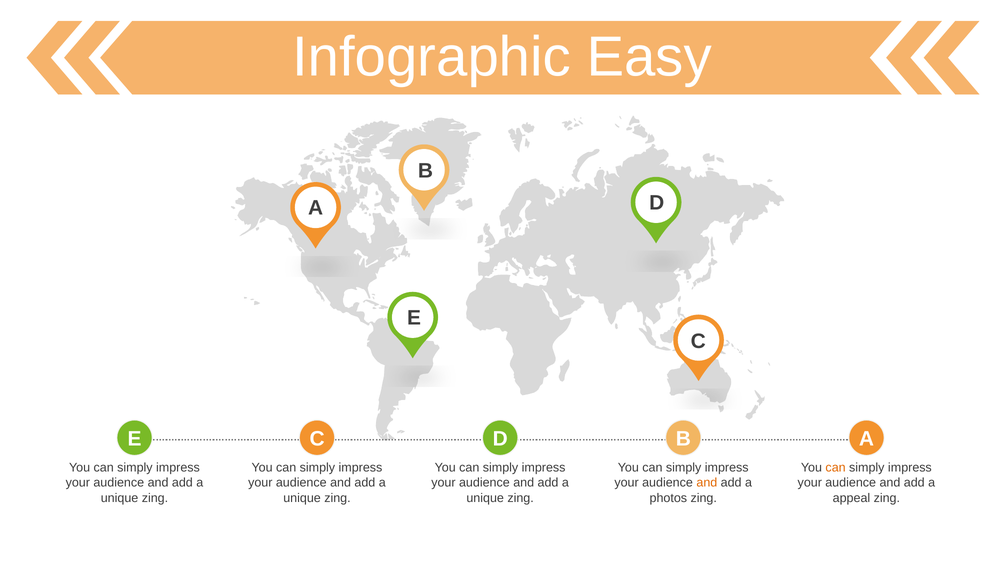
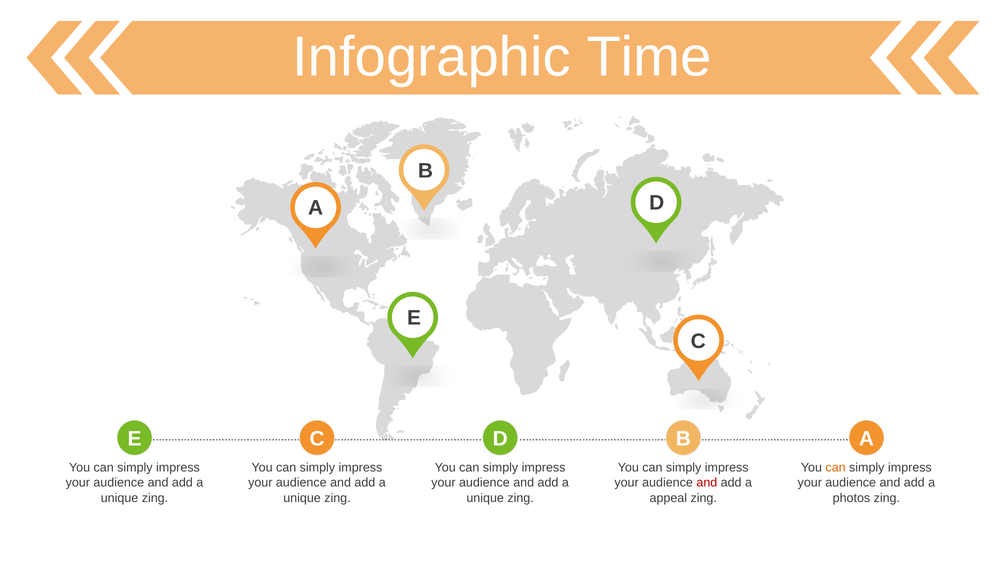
Easy: Easy -> Time
and at (707, 483) colour: orange -> red
photos: photos -> appeal
appeal: appeal -> photos
